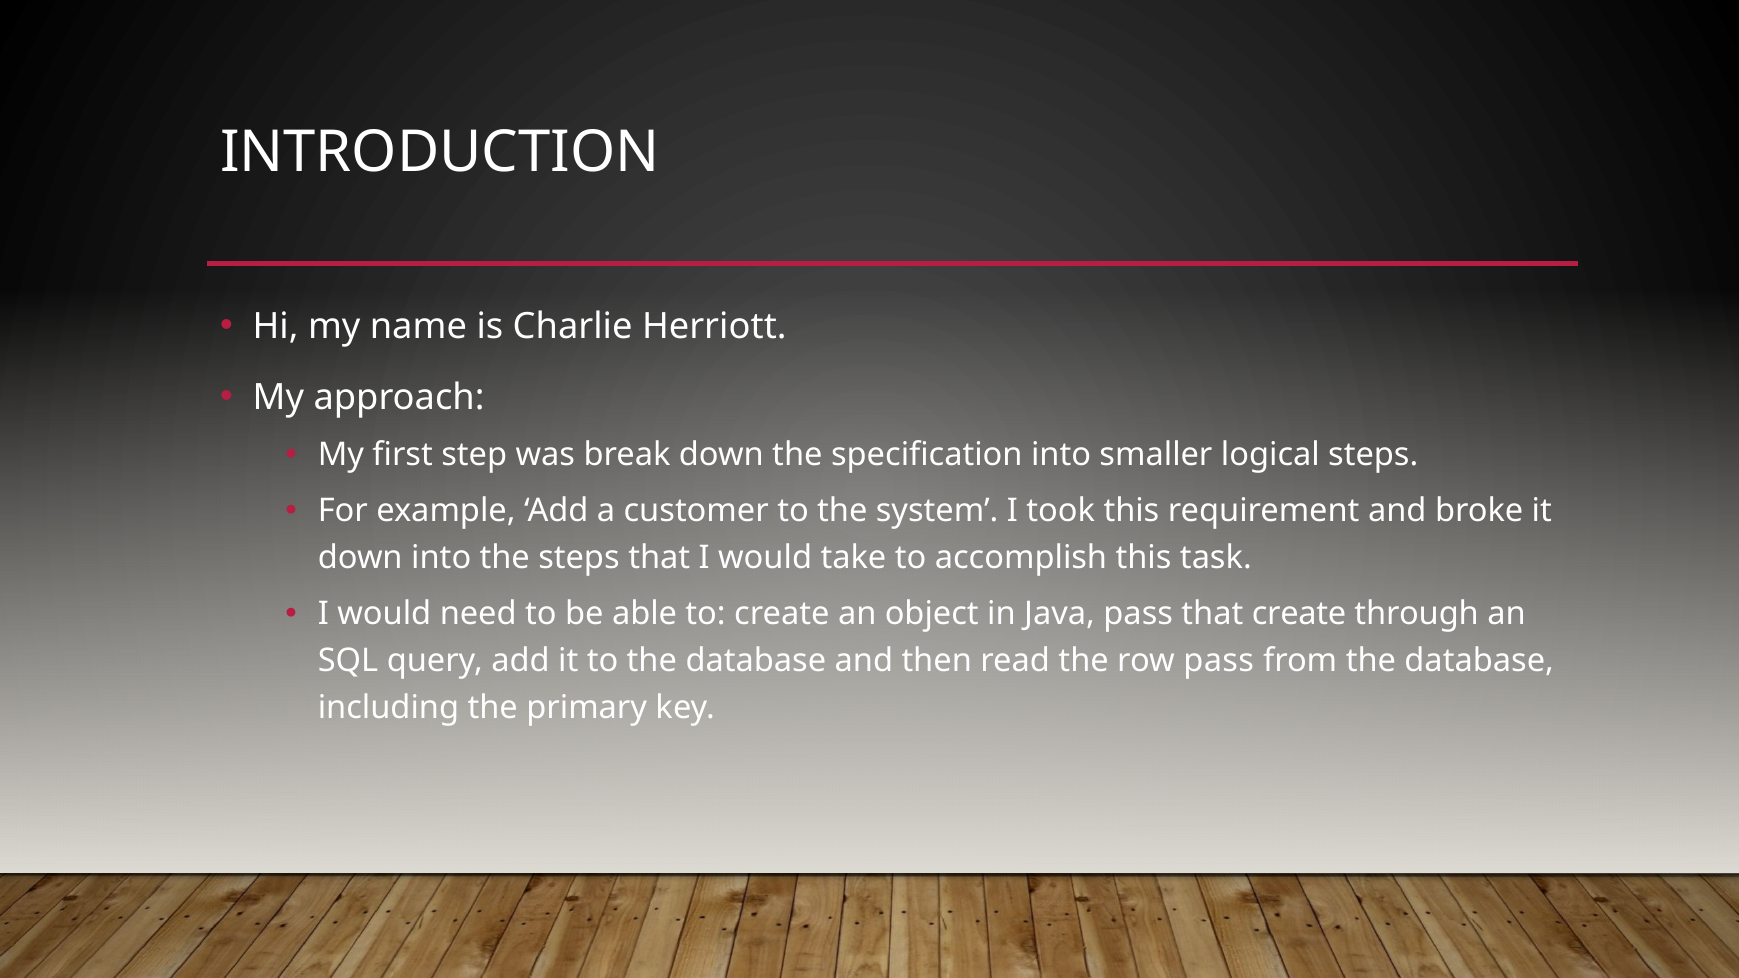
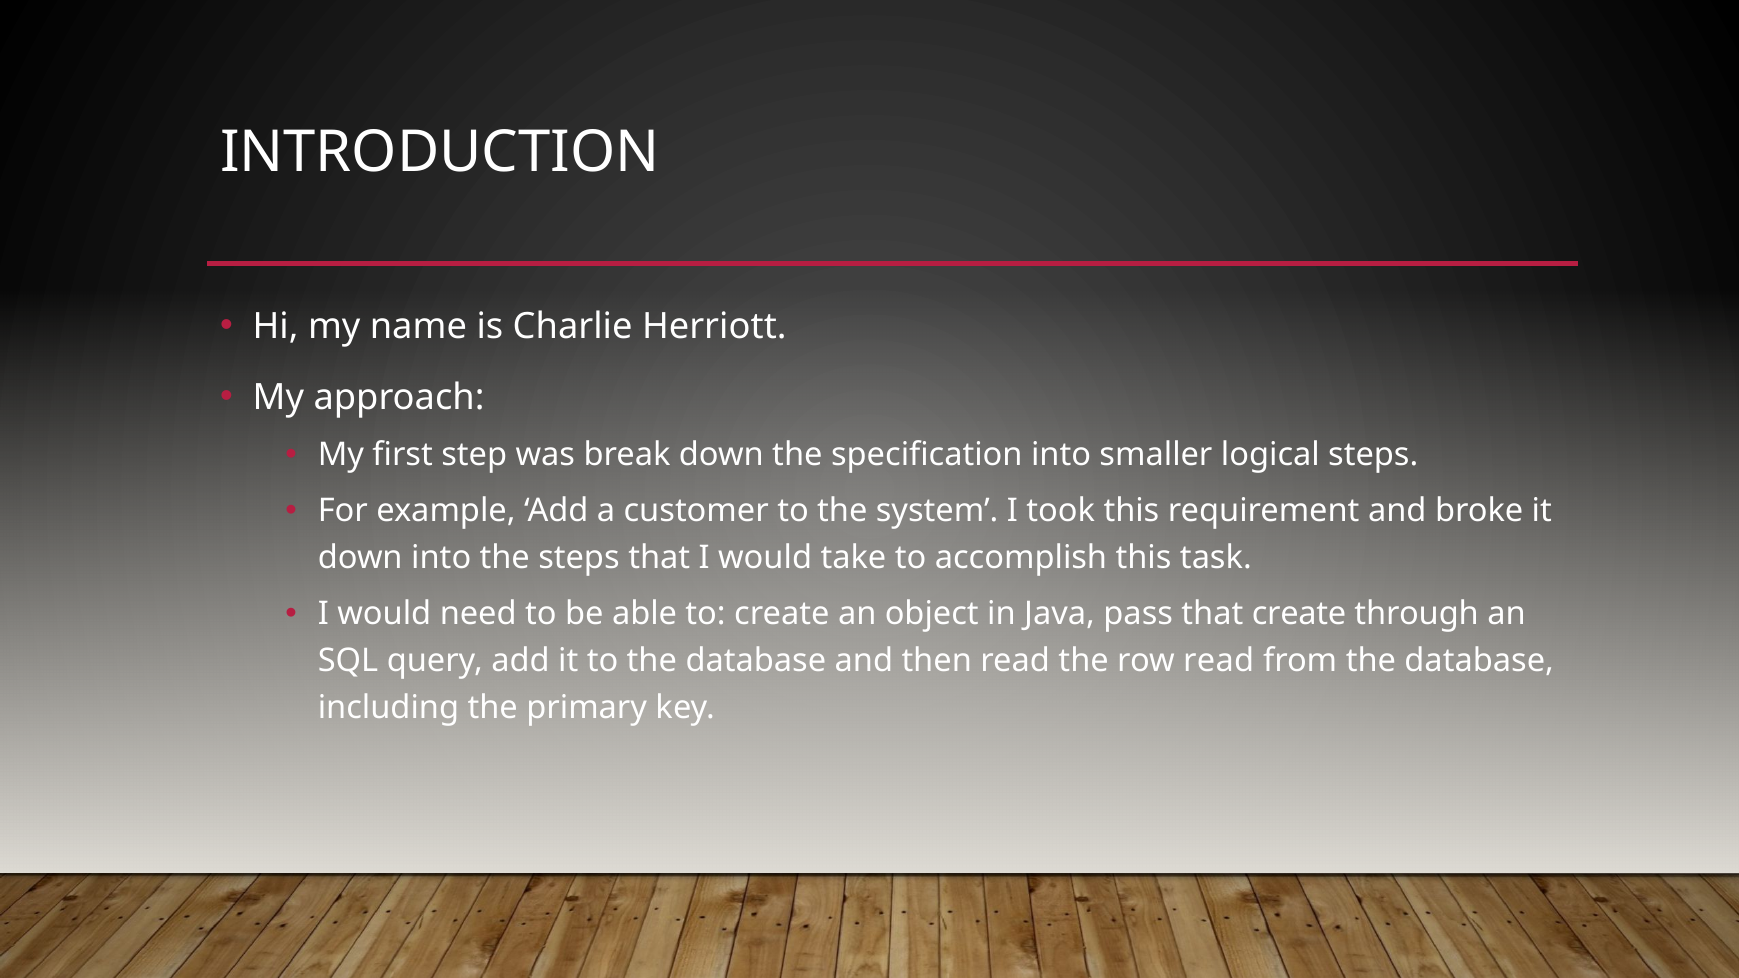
row pass: pass -> read
